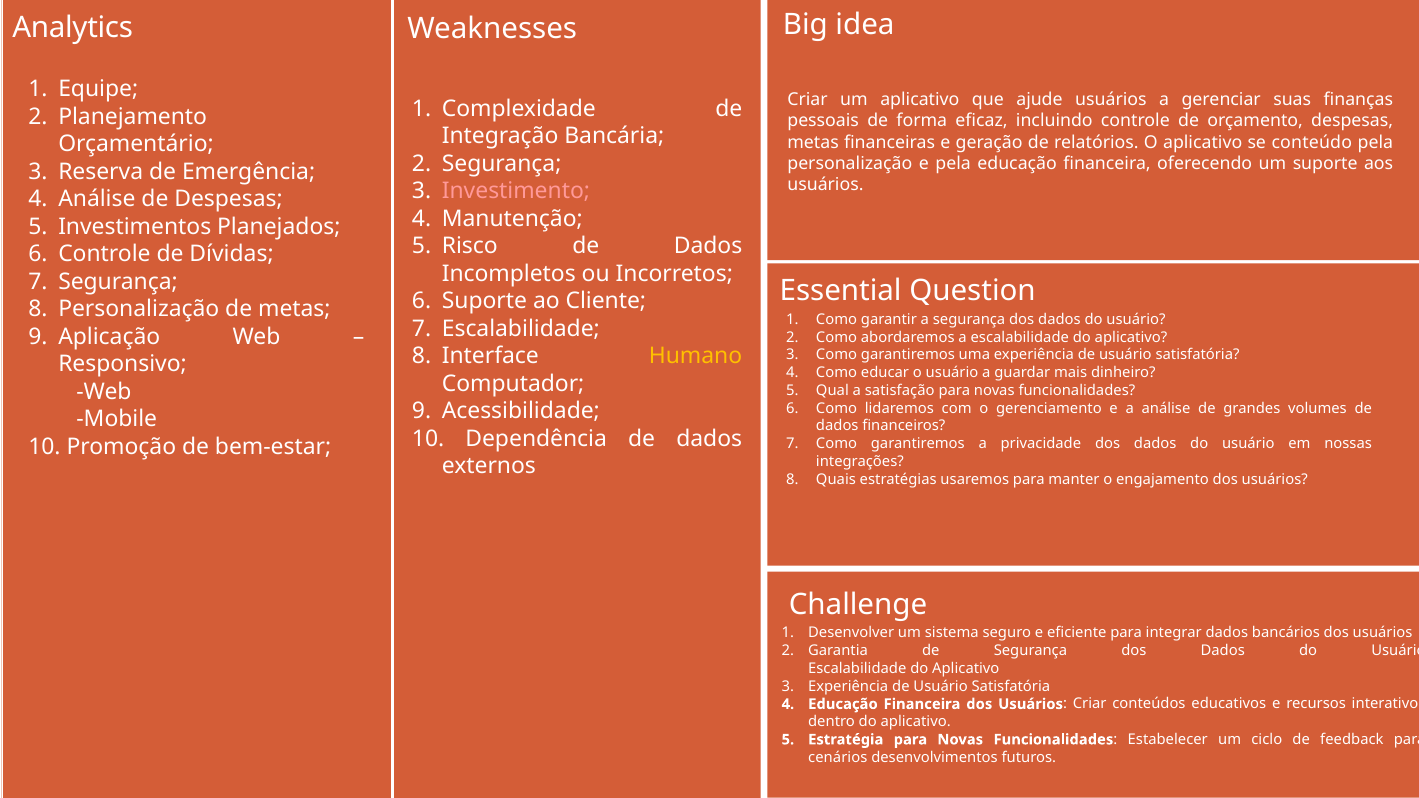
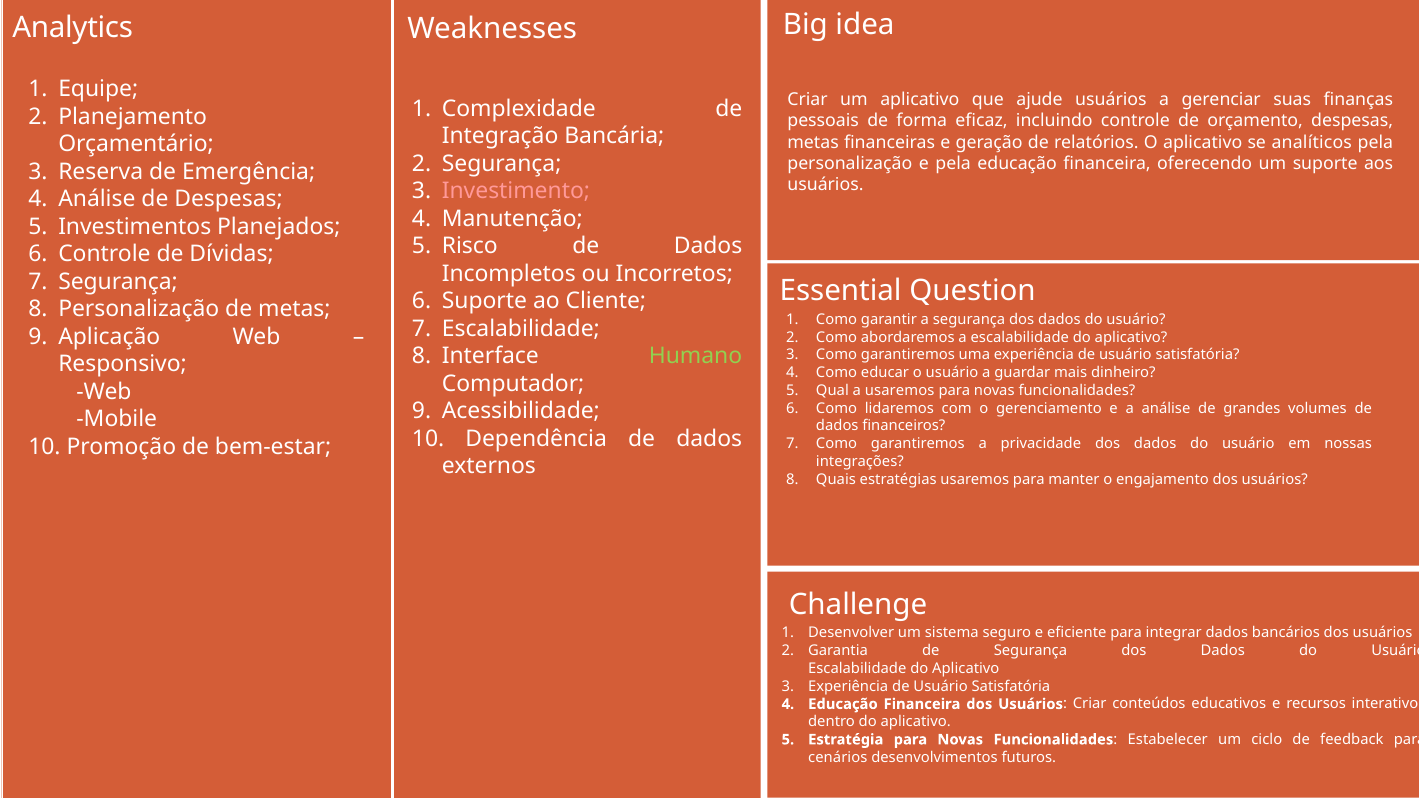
conteúdo: conteúdo -> analíticos
Humano colour: yellow -> light green
a satisfação: satisfação -> usaremos
